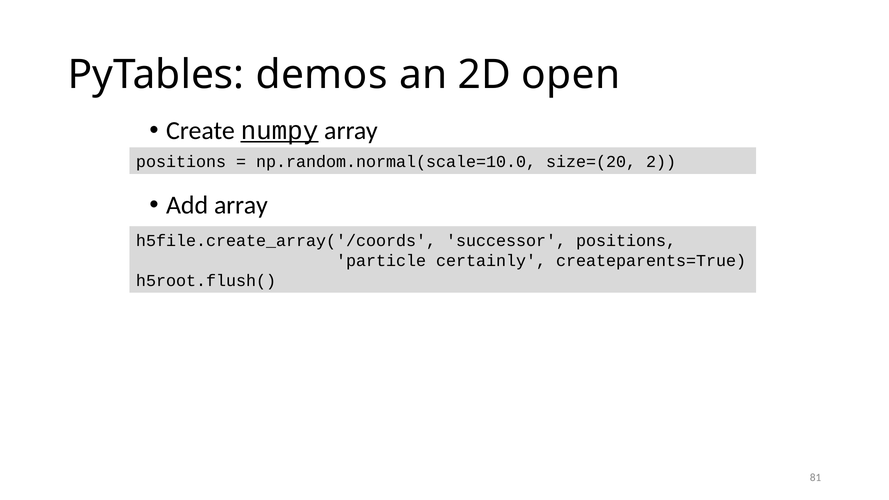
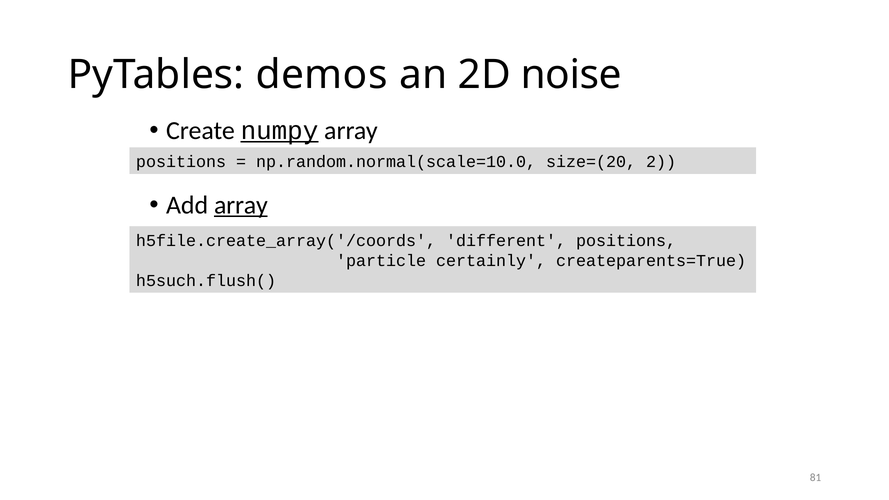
open: open -> noise
array at (241, 205) underline: none -> present
successor: successor -> different
h5root.flush(: h5root.flush( -> h5such.flush(
